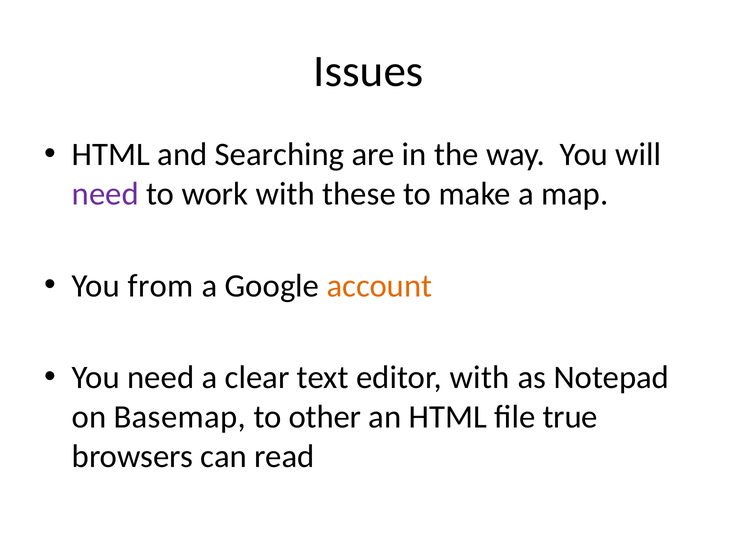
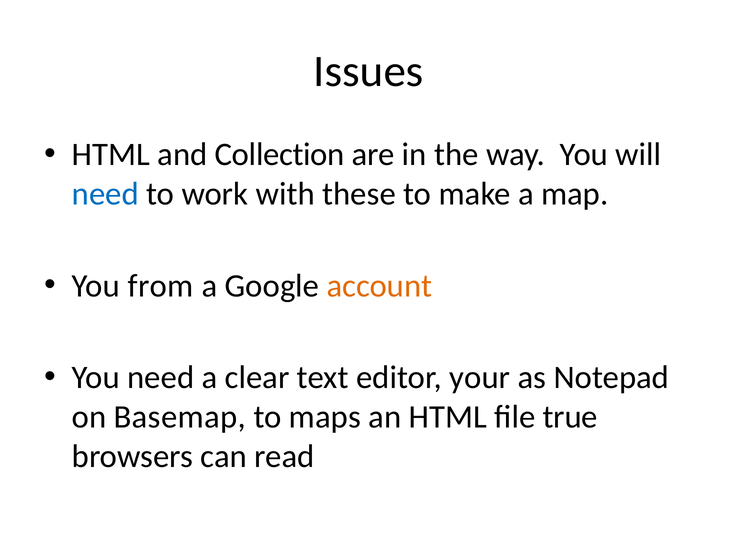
Searching: Searching -> Collection
need at (105, 194) colour: purple -> blue
editor with: with -> your
other: other -> maps
